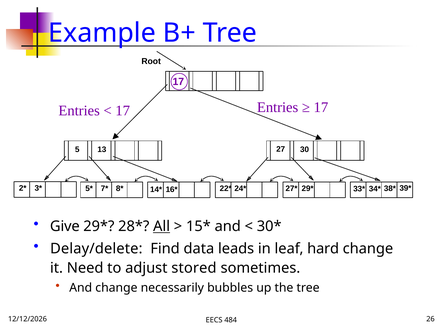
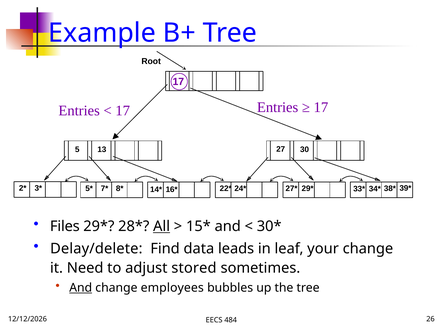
Give: Give -> Files
hard: hard -> your
And at (81, 287) underline: none -> present
necessarily: necessarily -> employees
